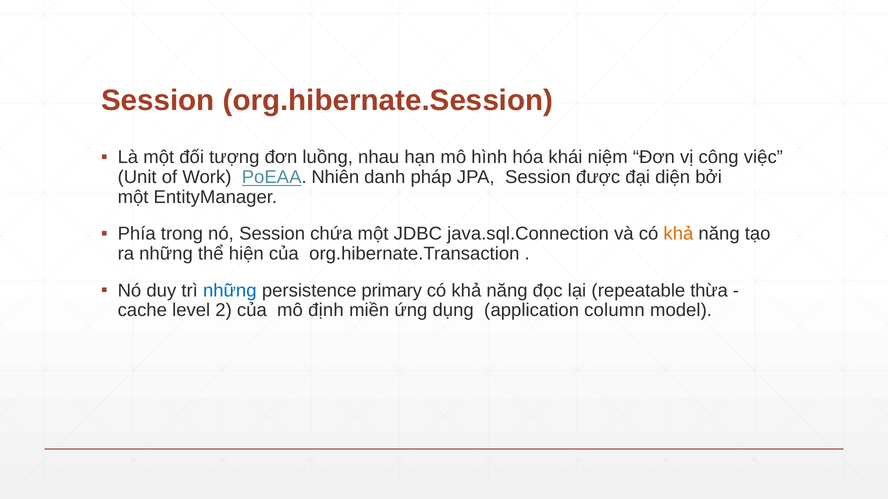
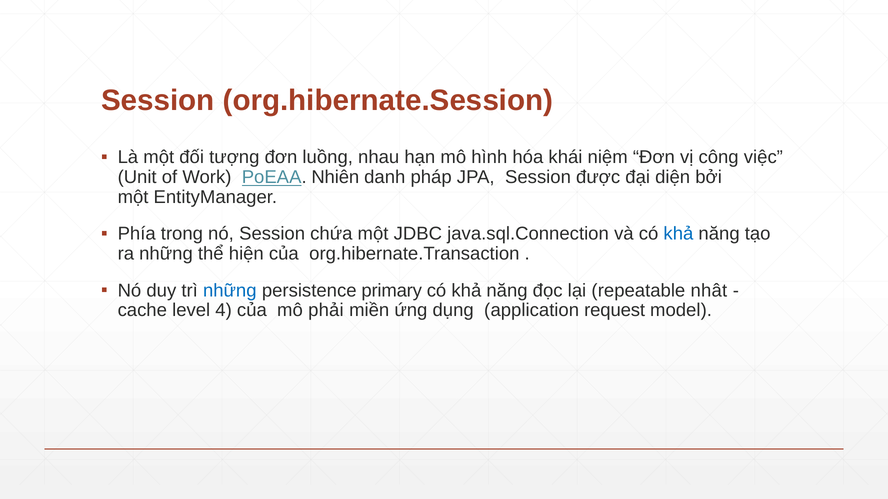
khả at (678, 234) colour: orange -> blue
thừa: thừa -> nhât
2: 2 -> 4
định: định -> phải
column: column -> request
